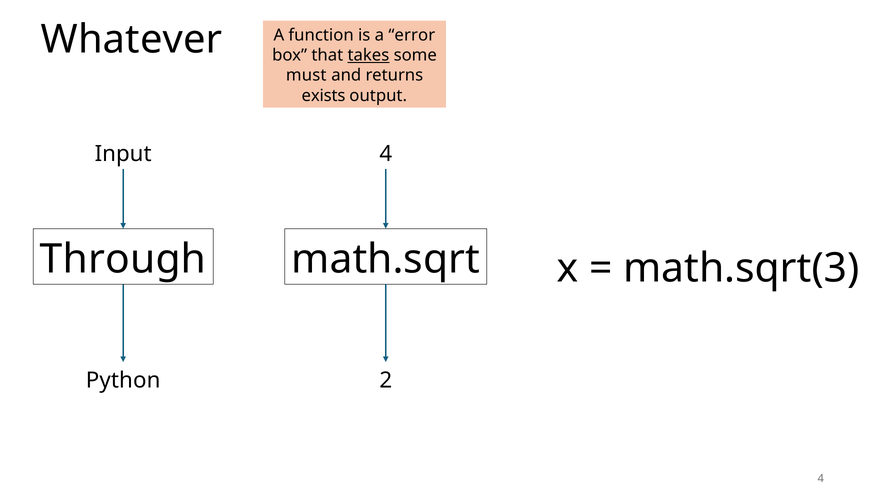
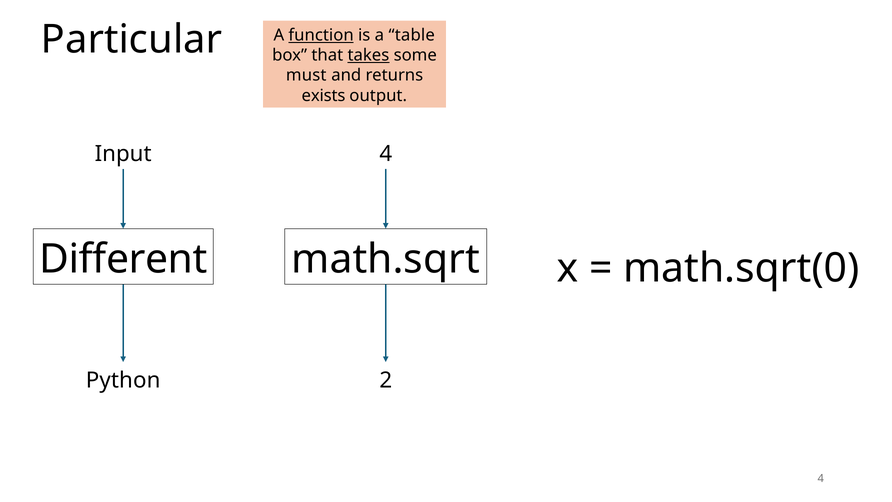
Whatever: Whatever -> Particular
function underline: none -> present
error: error -> table
Through: Through -> Different
math.sqrt(3: math.sqrt(3 -> math.sqrt(0
